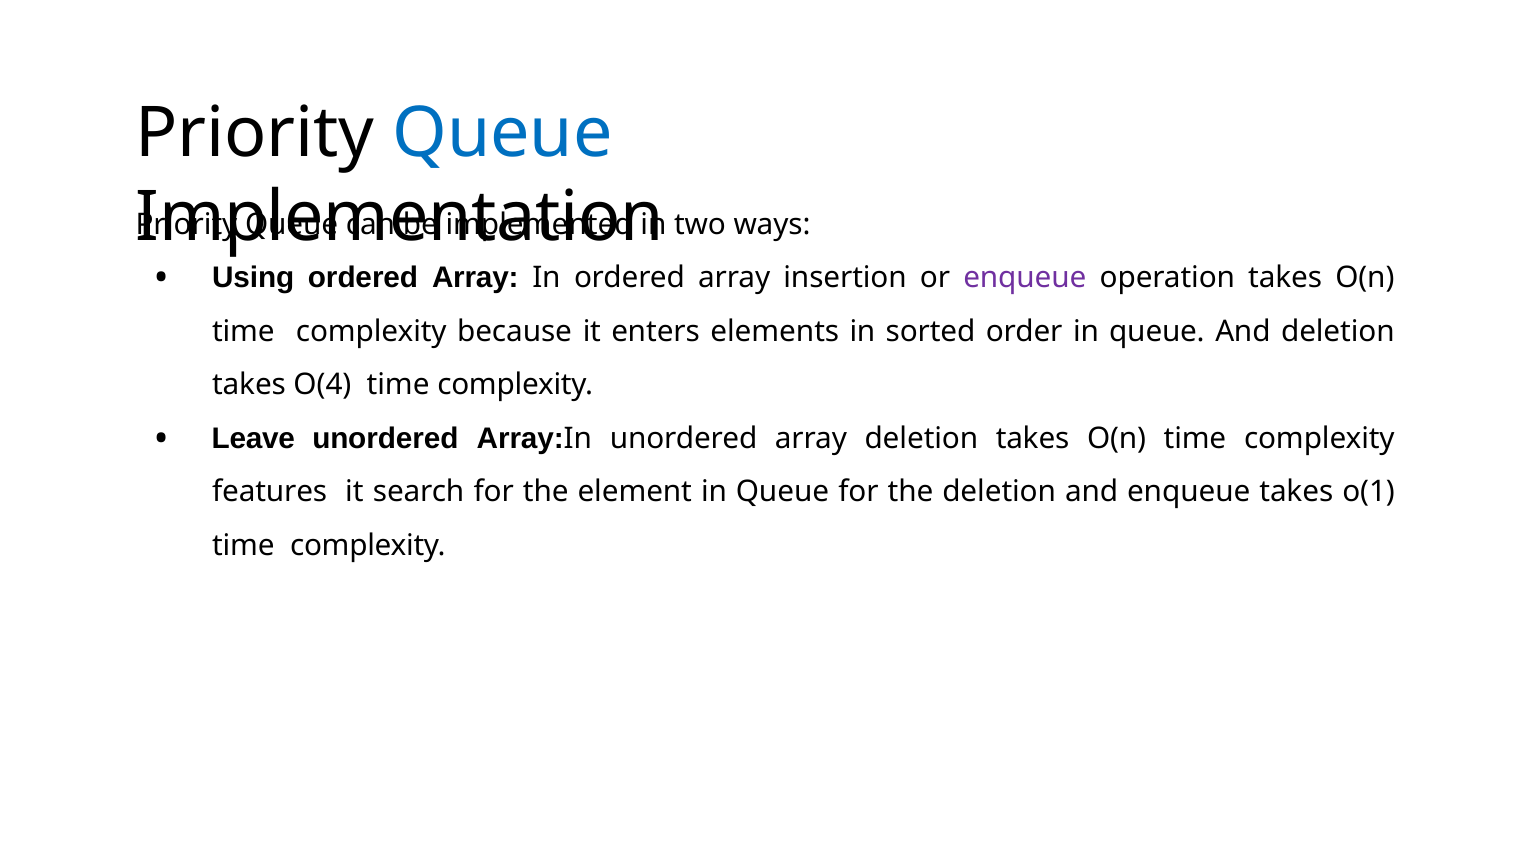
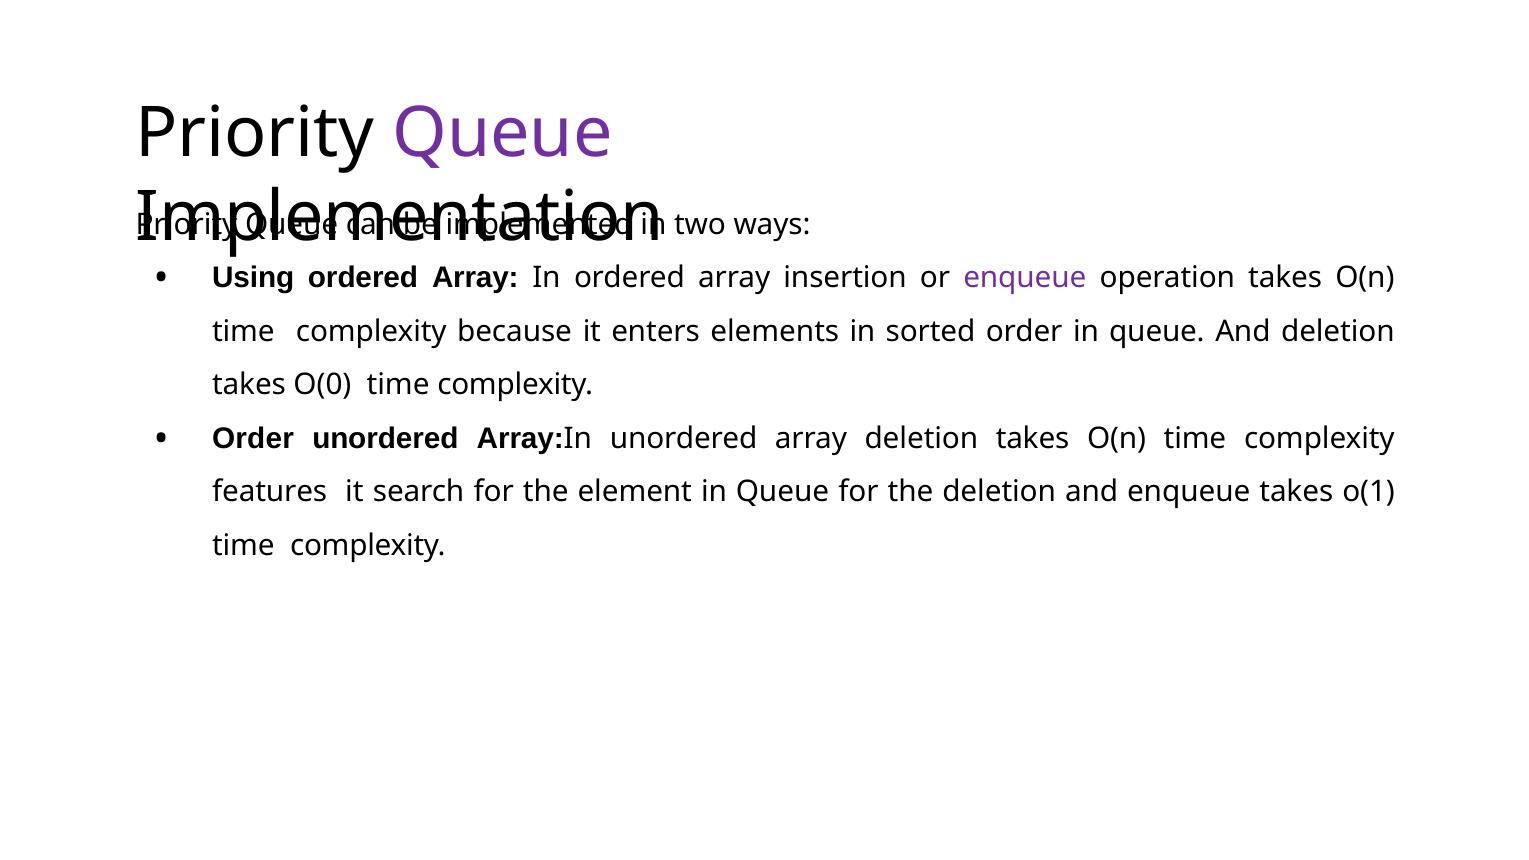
Queue at (503, 133) colour: blue -> purple
O(4: O(4 -> O(0
Leave at (253, 439): Leave -> Order
